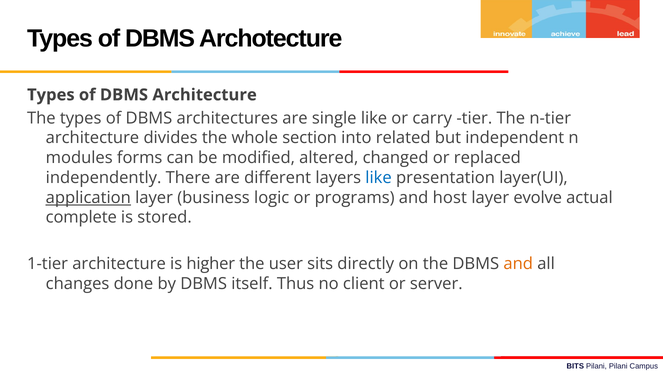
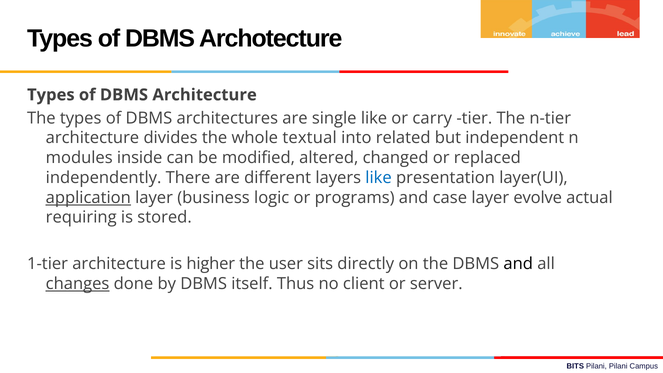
section: section -> textual
forms: forms -> inside
host: host -> case
complete: complete -> requiring
and at (518, 264) colour: orange -> black
changes underline: none -> present
